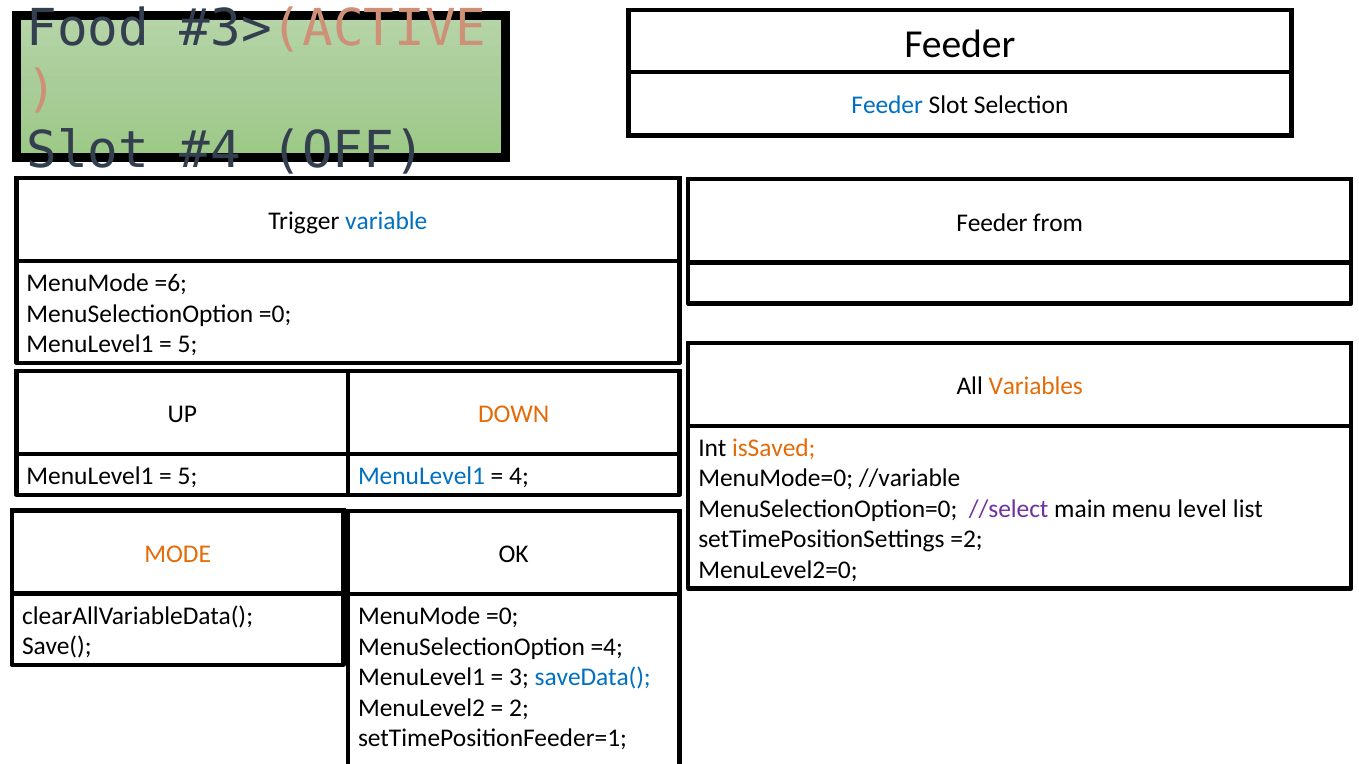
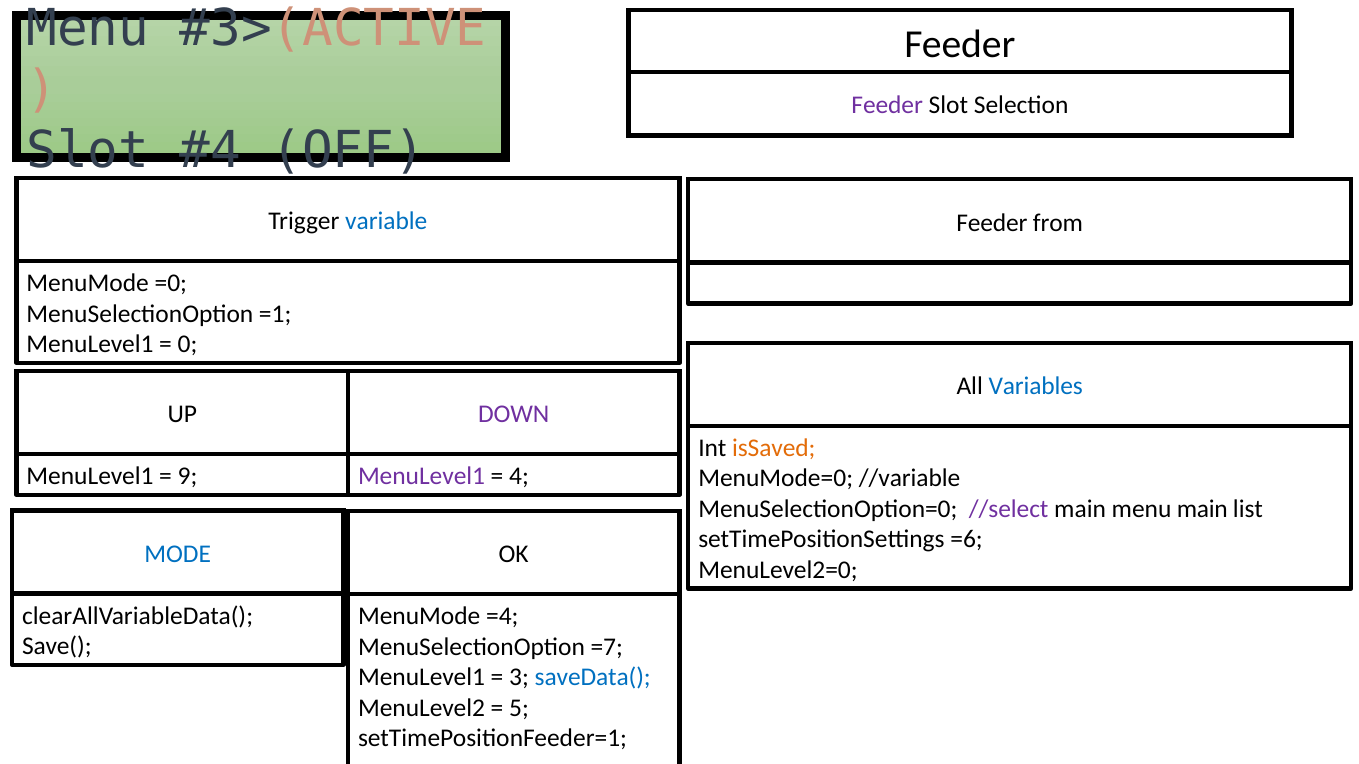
Food at (88, 29): Food -> Menu
Feeder at (887, 106) colour: blue -> purple
=6: =6 -> =0
MenuSelectionOption =0: =0 -> =1
5 at (188, 345): 5 -> 0
Variables colour: orange -> blue
DOWN colour: orange -> purple
5 at (188, 477): 5 -> 9
MenuLevel1 at (422, 477) colour: blue -> purple
menu level: level -> main
=2: =2 -> =6
MODE colour: orange -> blue
MenuMode =0: =0 -> =4
=4: =4 -> =7
2: 2 -> 5
